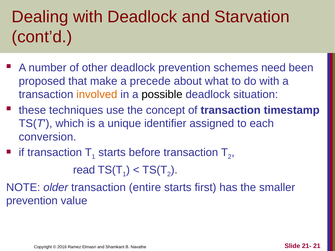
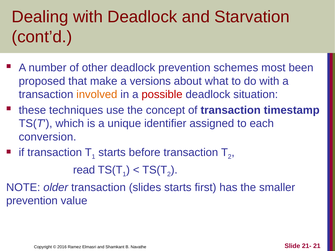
need: need -> most
precede: precede -> versions
possible colour: black -> red
entire: entire -> slides
